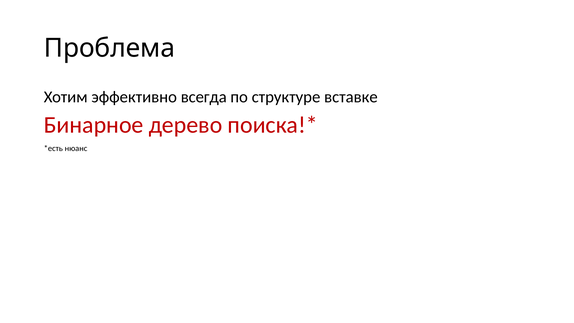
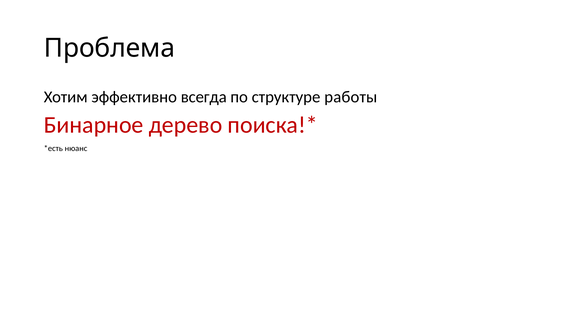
вставке: вставке -> работы
